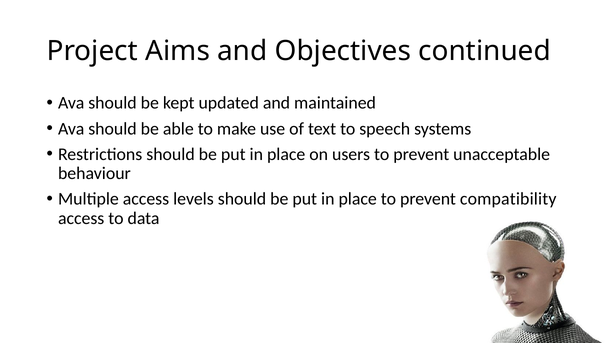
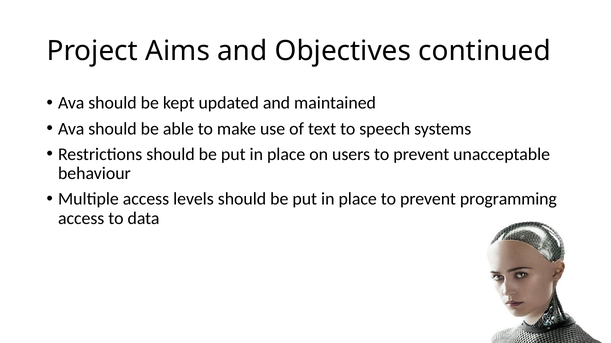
compatibility: compatibility -> programming
